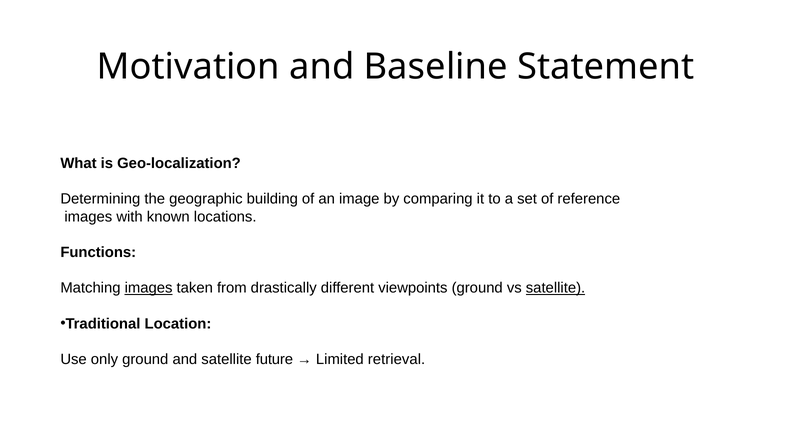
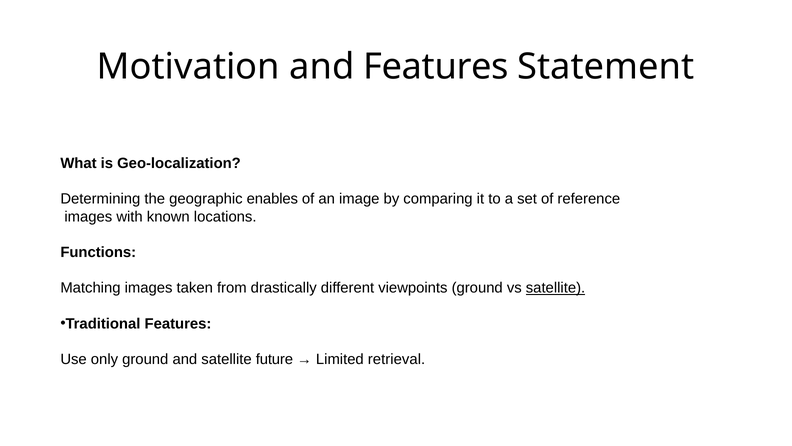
and Baseline: Baseline -> Features
building: building -> enables
images at (149, 288) underline: present -> none
Traditional Location: Location -> Features
